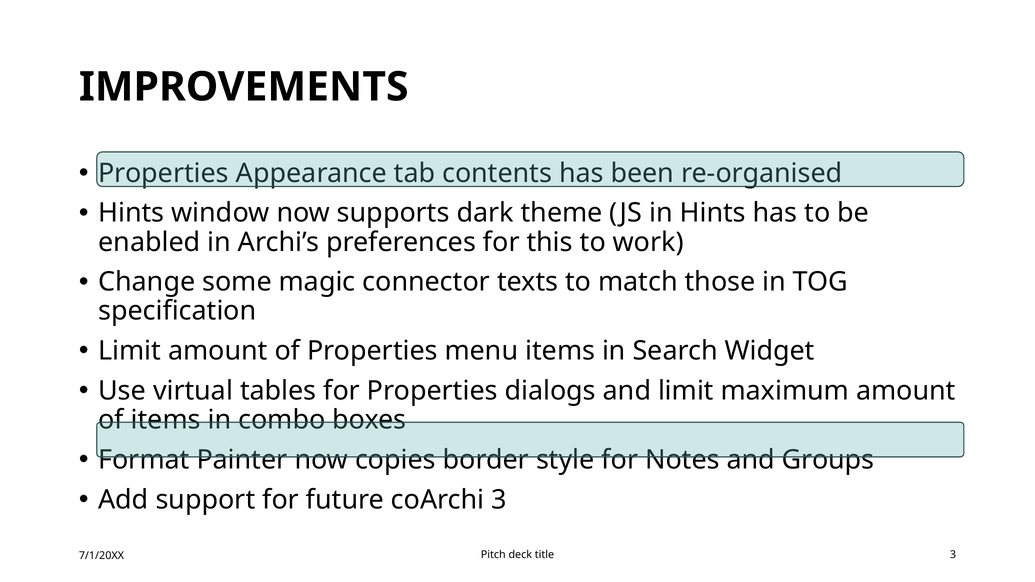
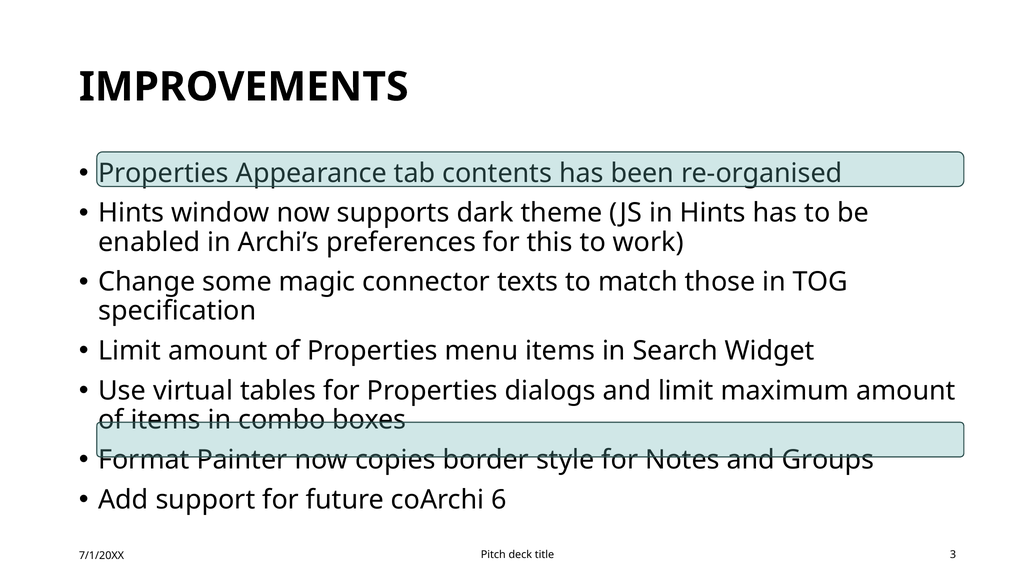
coArchi 3: 3 -> 6
